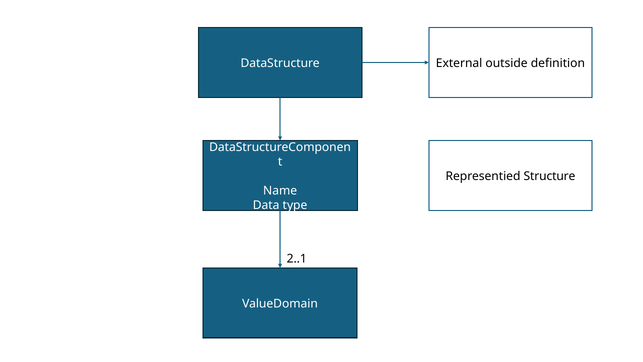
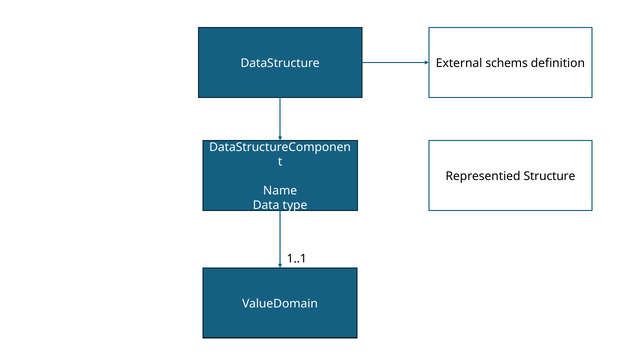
outside: outside -> schems
2..1: 2..1 -> 1..1
